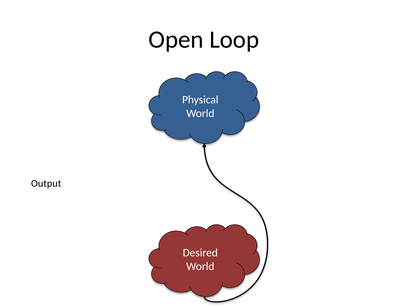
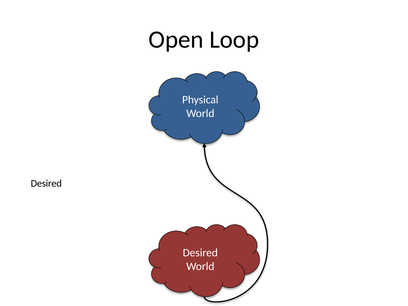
Output at (46, 184): Output -> Desired
